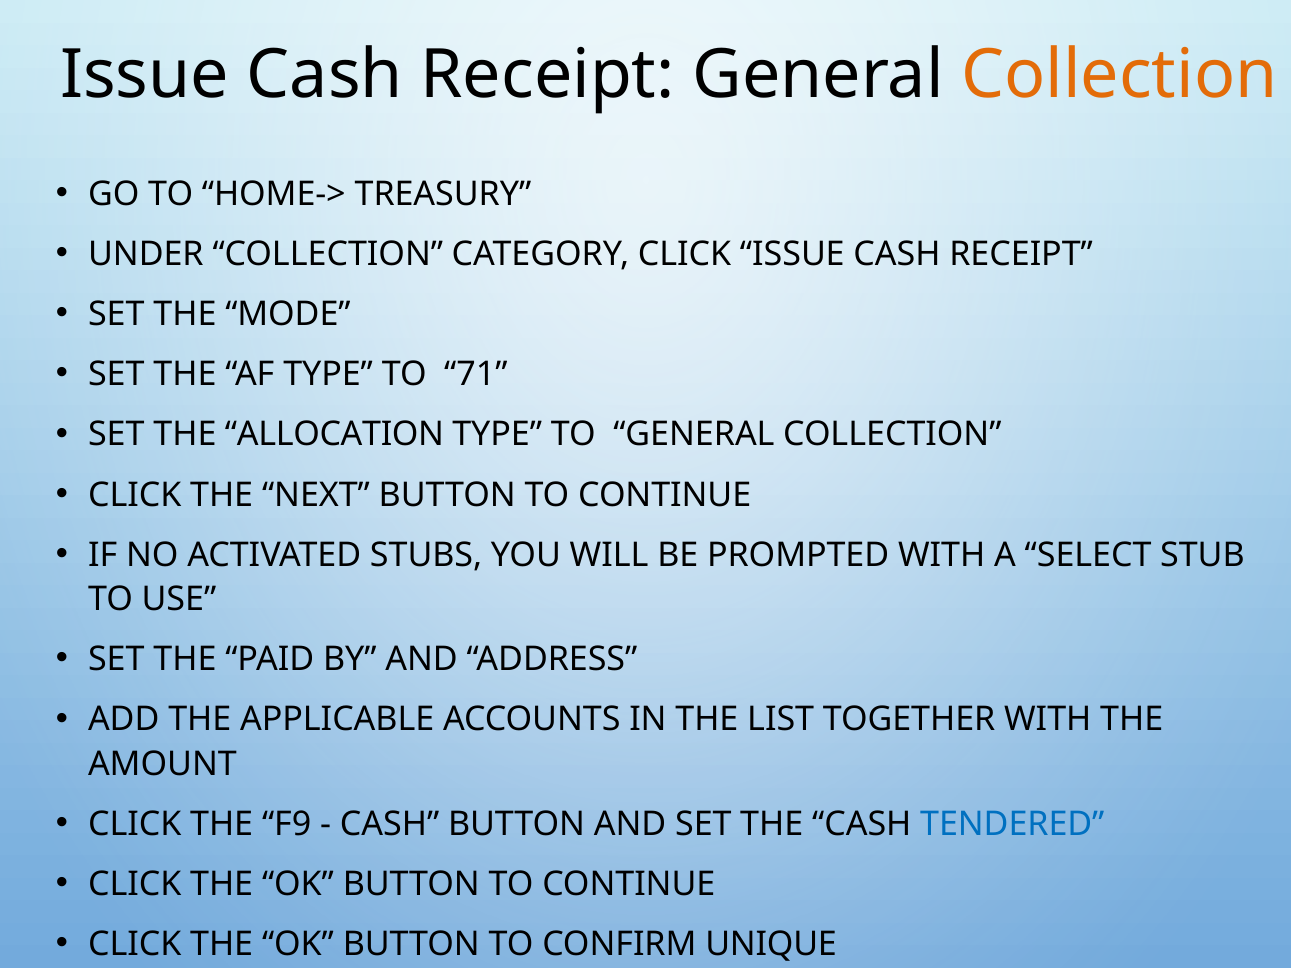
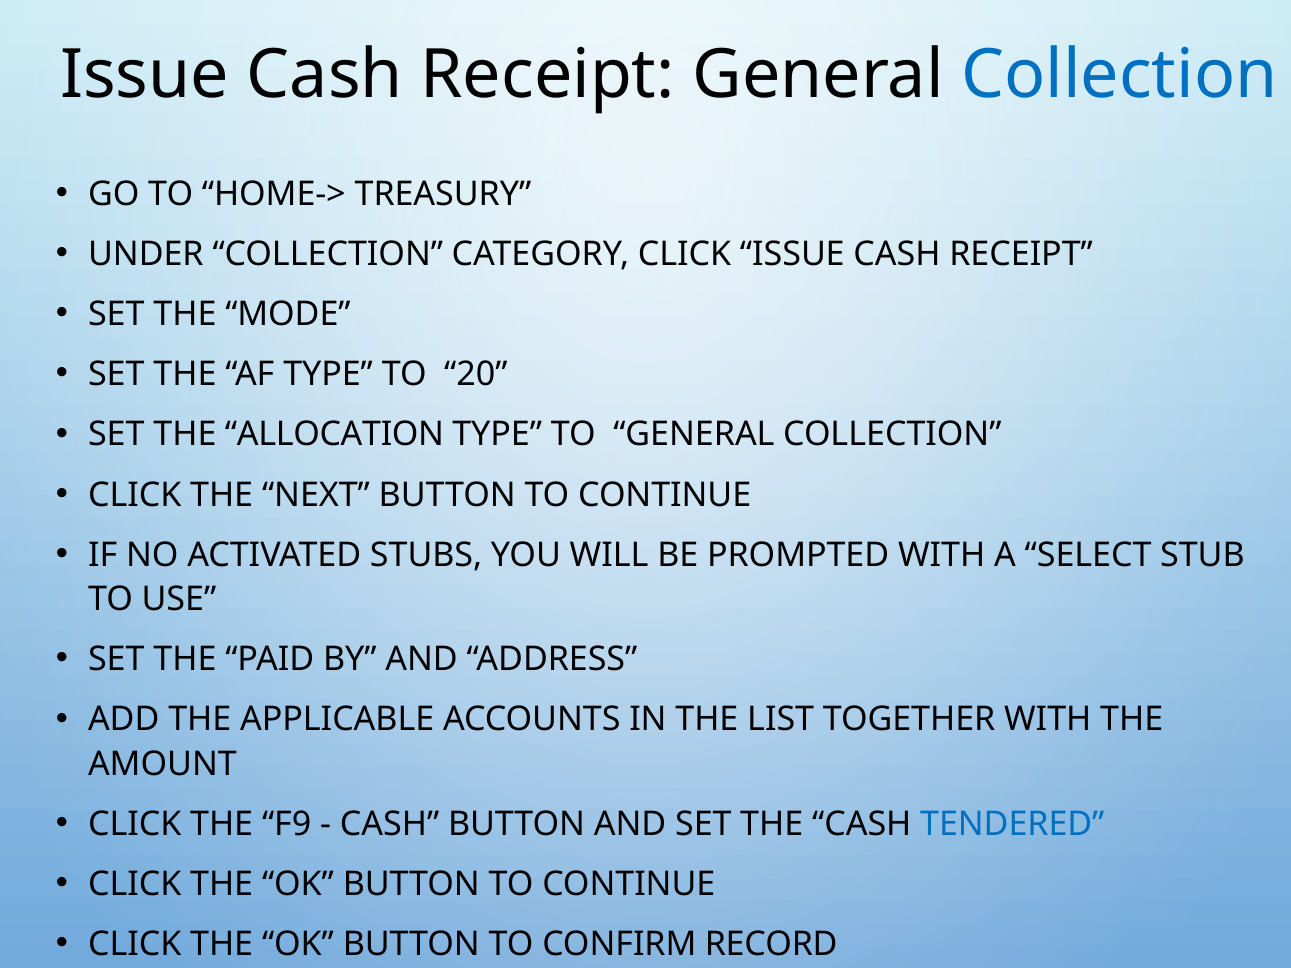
Collection at (1119, 75) colour: orange -> blue
71: 71 -> 20
UNIQUE: UNIQUE -> RECORD
